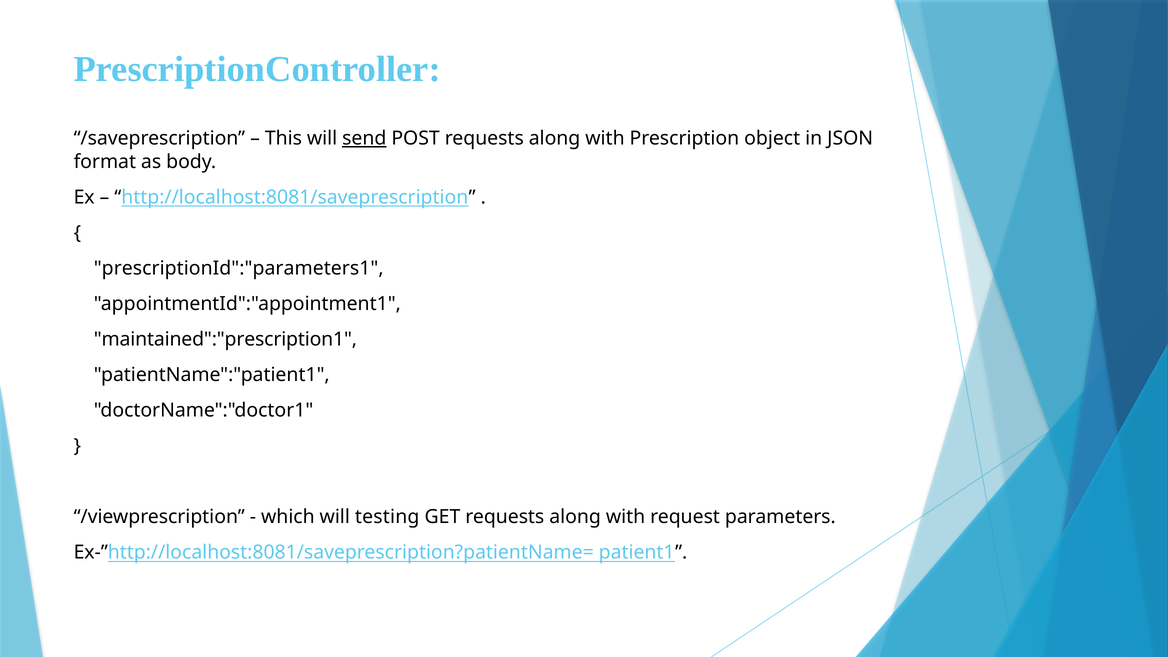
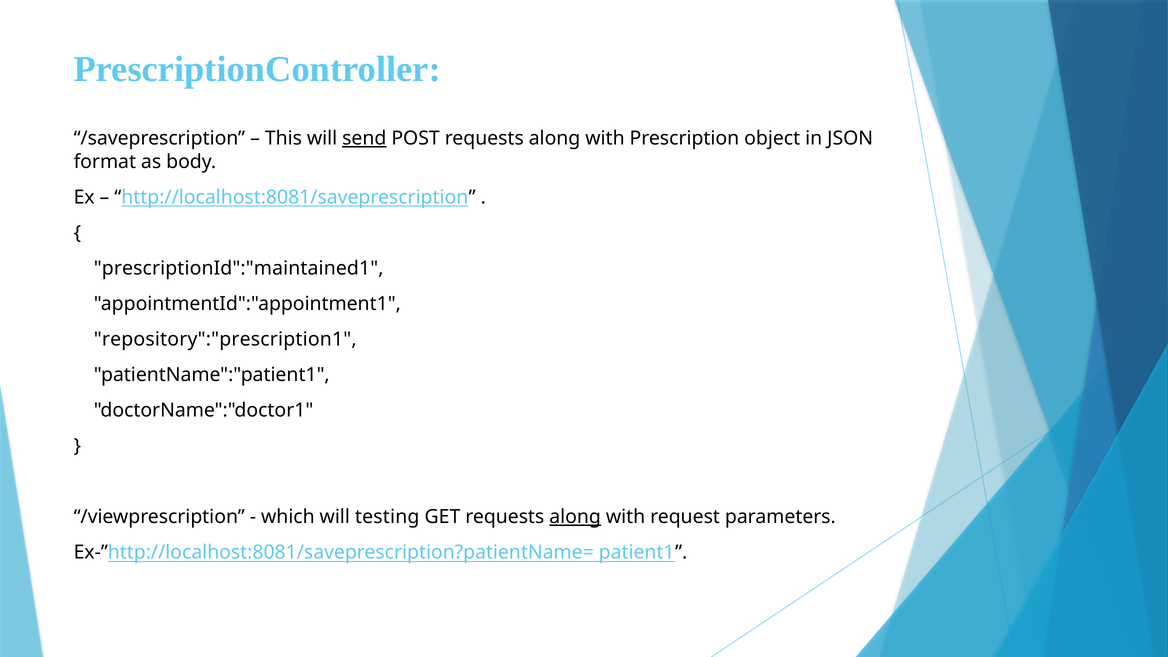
prescriptionId":"parameters1: prescriptionId":"parameters1 -> prescriptionId":"maintained1
maintained":"prescription1: maintained":"prescription1 -> repository":"prescription1
along at (575, 517) underline: none -> present
